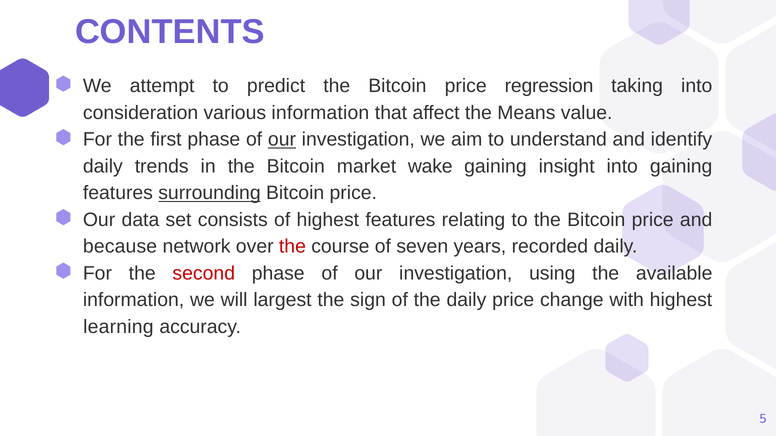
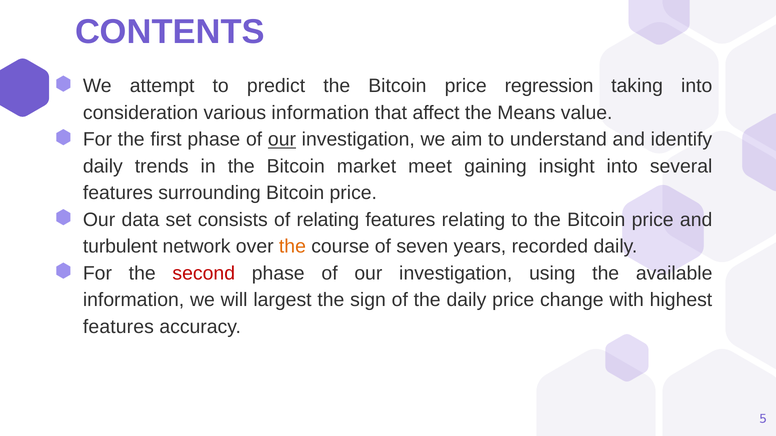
wake: wake -> meet
into gaining: gaining -> several
surrounding underline: present -> none
of highest: highest -> relating
because: because -> turbulent
the at (292, 247) colour: red -> orange
learning at (118, 327): learning -> features
